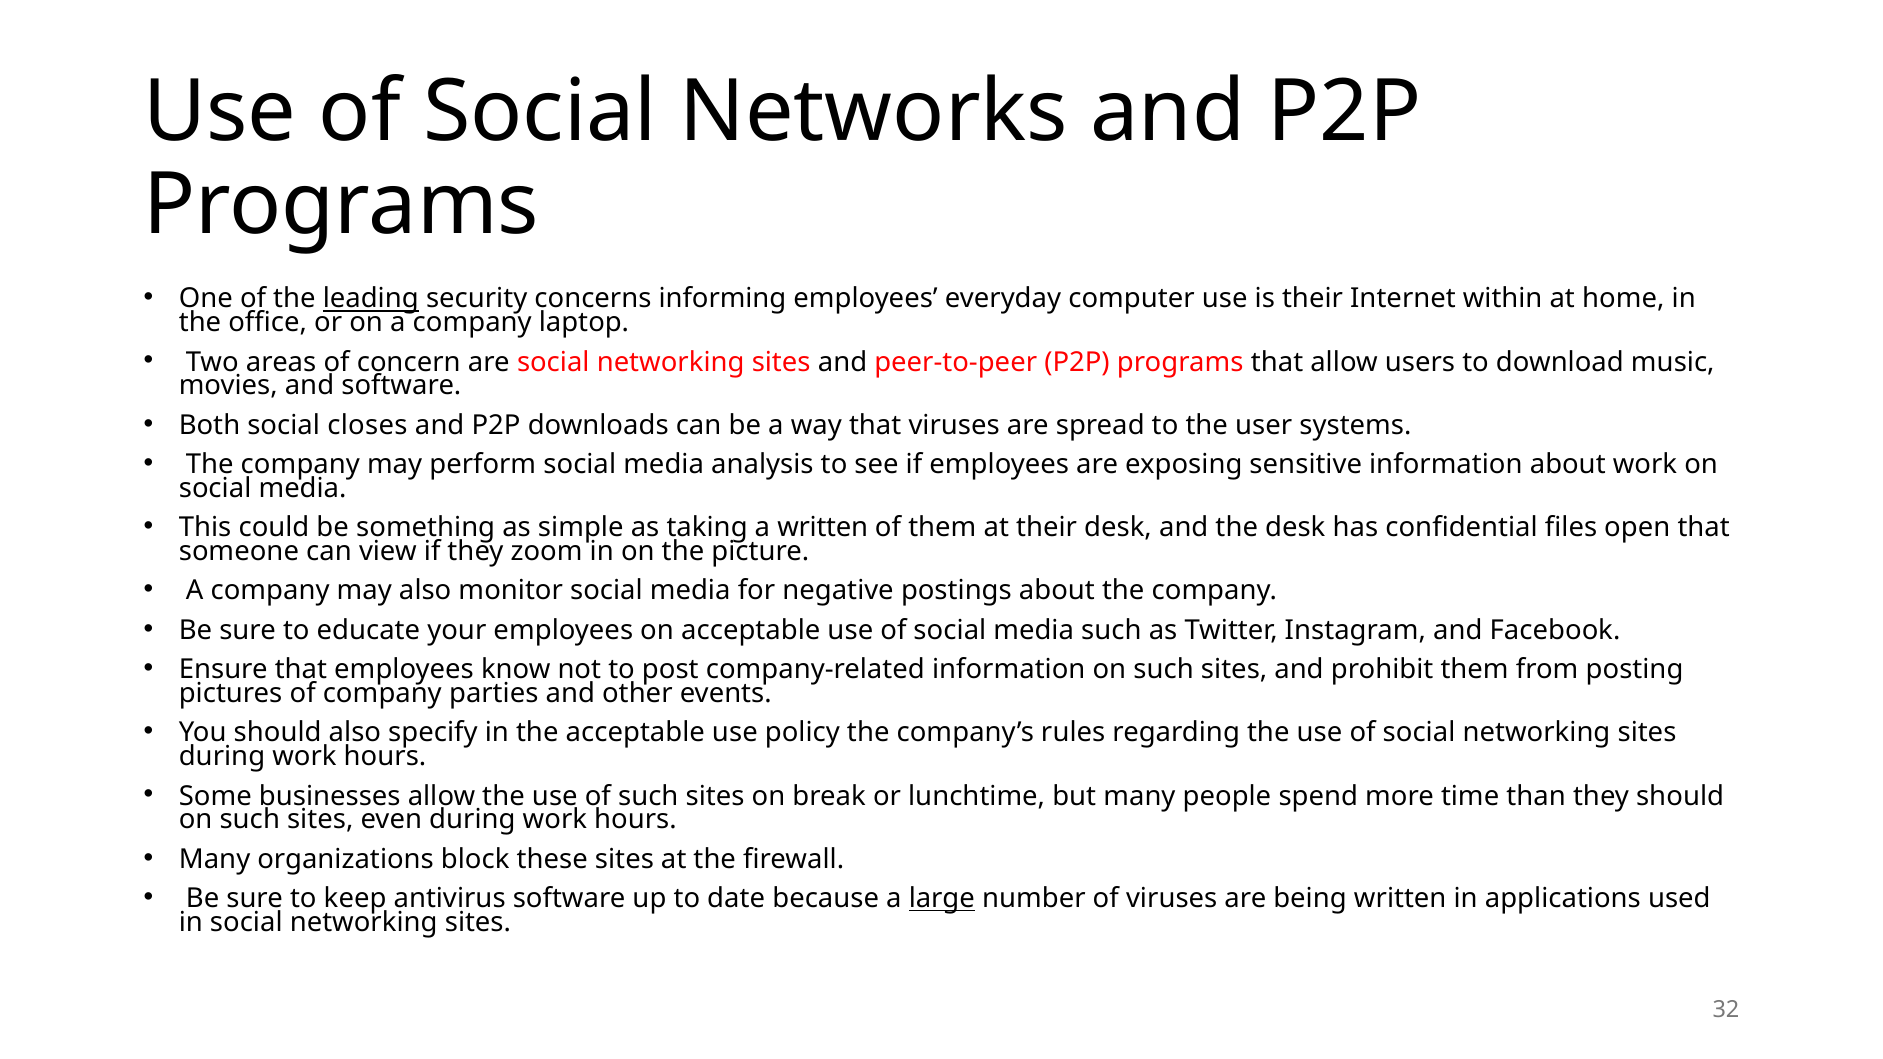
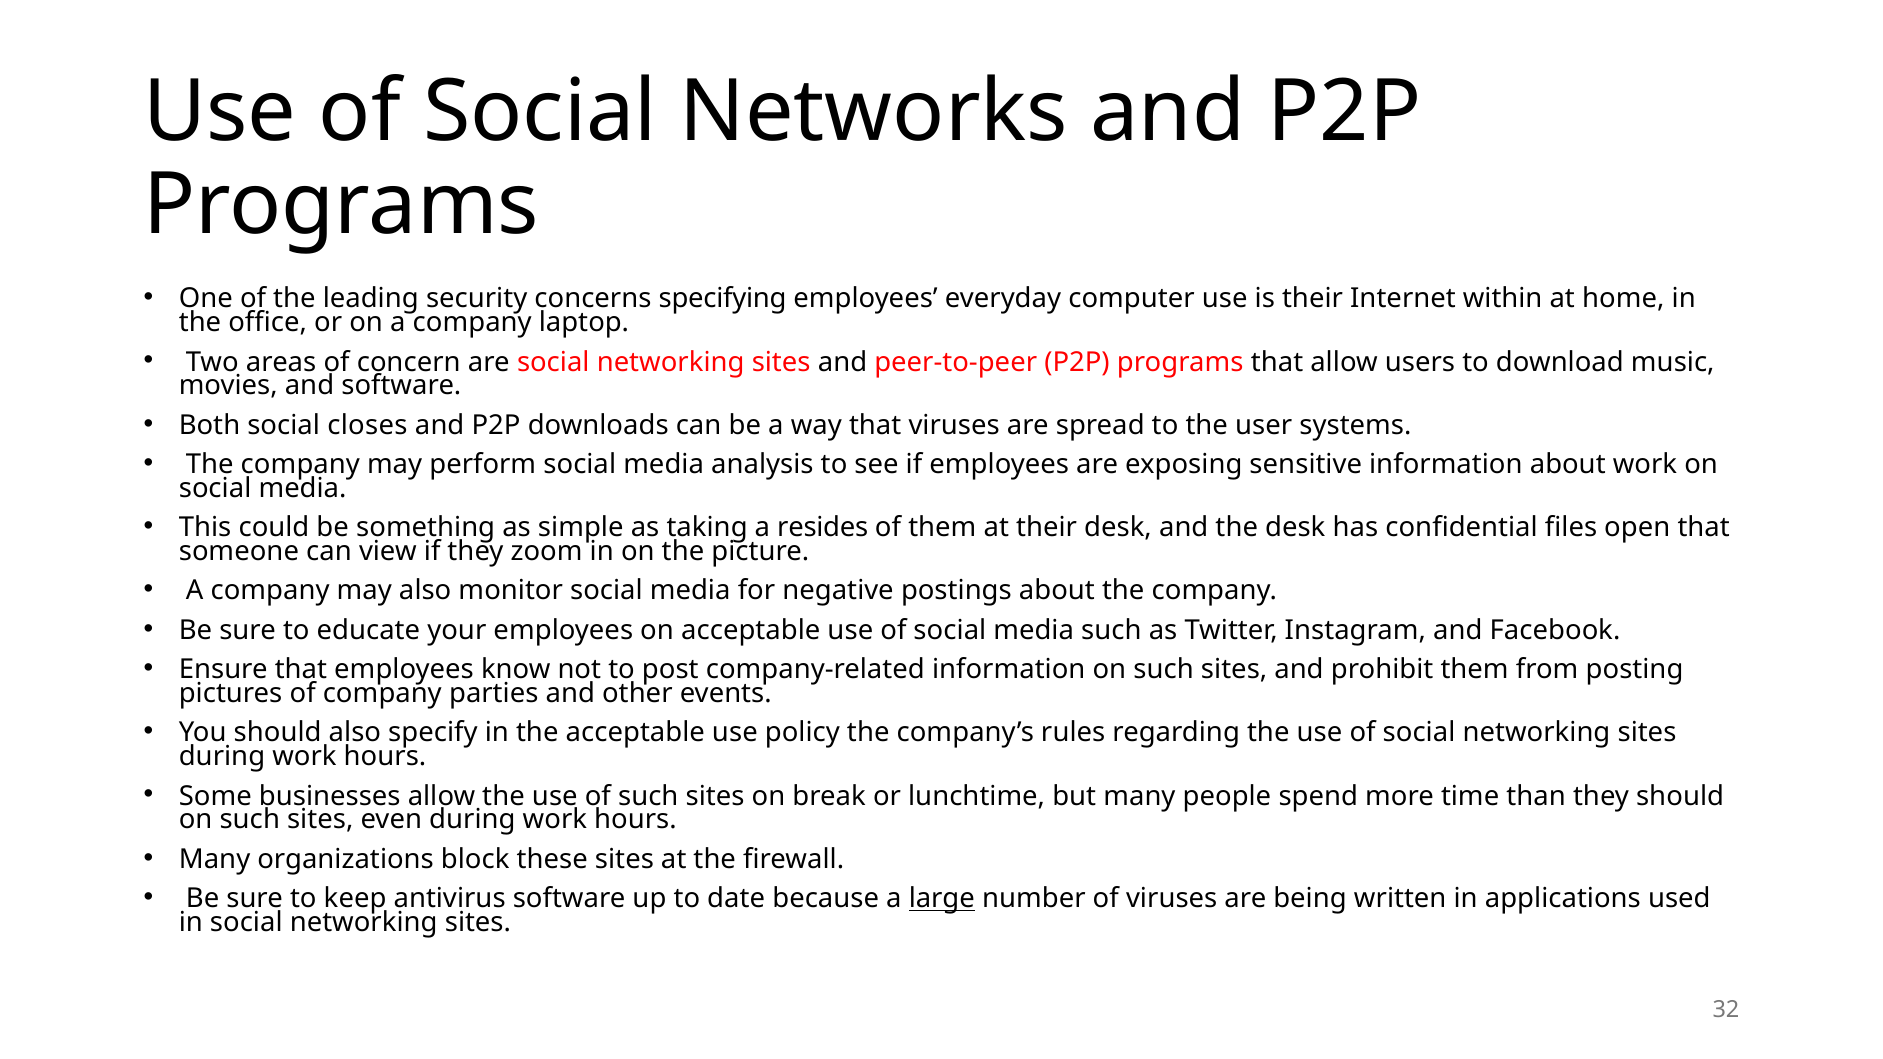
leading underline: present -> none
informing: informing -> specifying
a written: written -> resides
